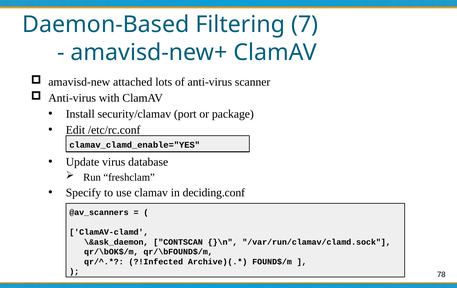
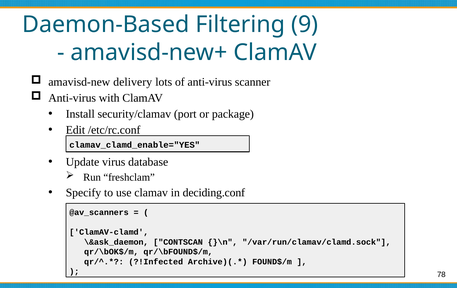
7: 7 -> 9
attached: attached -> delivery
